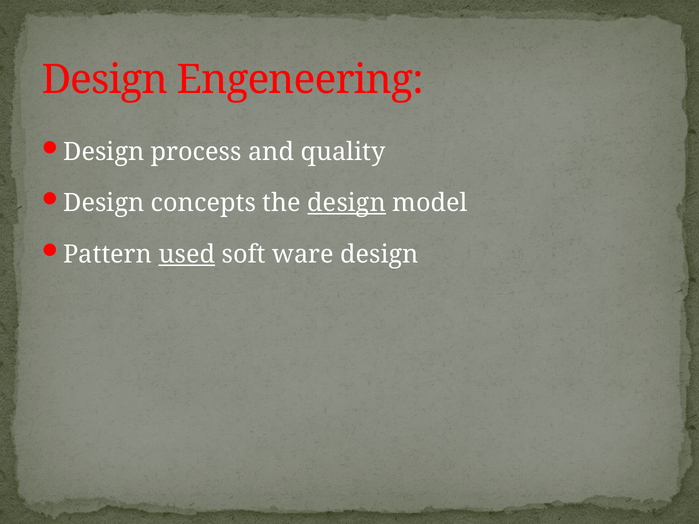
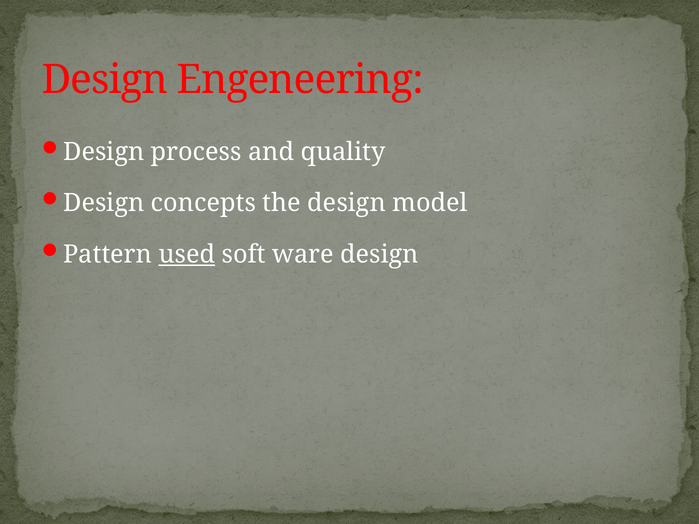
design at (347, 203) underline: present -> none
